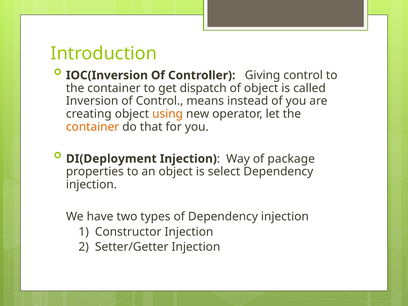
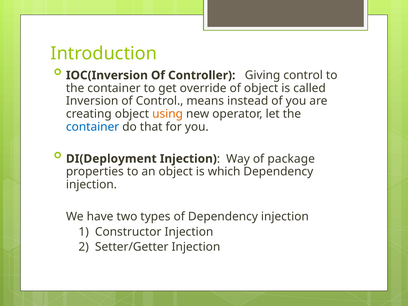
dispatch: dispatch -> override
container at (93, 127) colour: orange -> blue
select: select -> which
